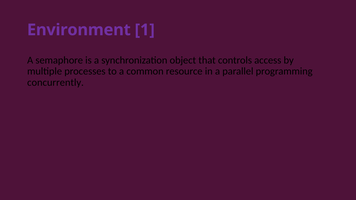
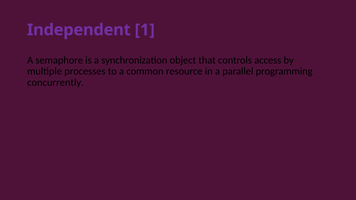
Environment: Environment -> Independent
